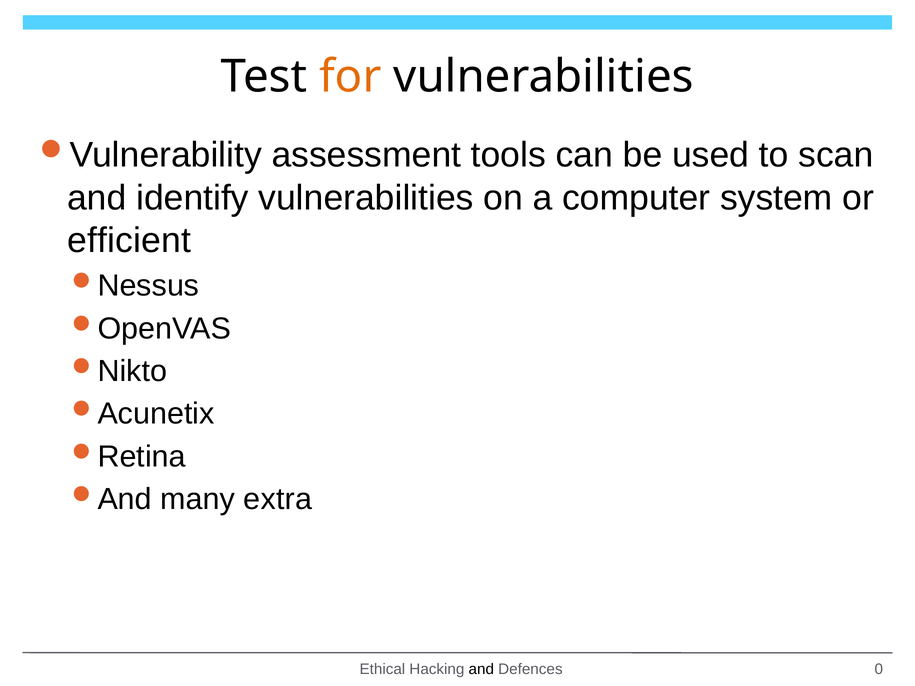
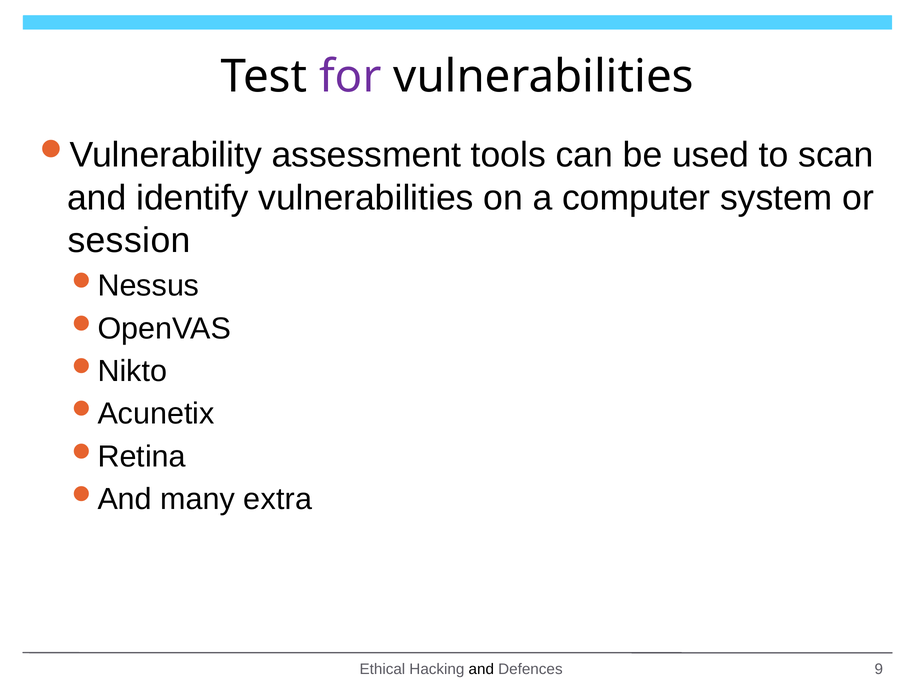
for colour: orange -> purple
efficient: efficient -> session
0: 0 -> 9
